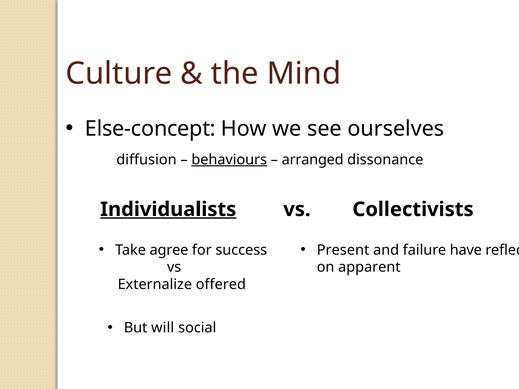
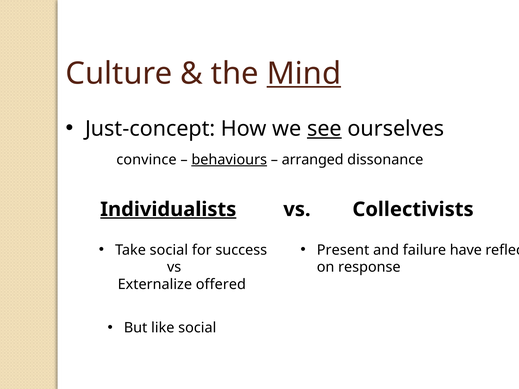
Mind underline: none -> present
Else-concept: Else-concept -> Just-concept
see underline: none -> present
diffusion: diffusion -> convince
Take agree: agree -> social
apparent: apparent -> response
will: will -> like
